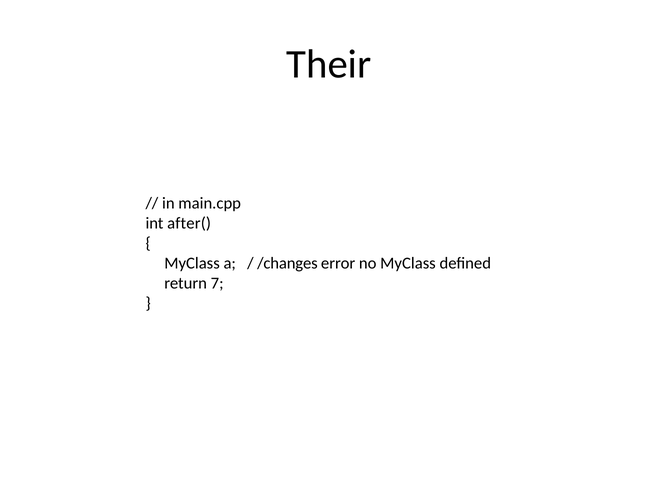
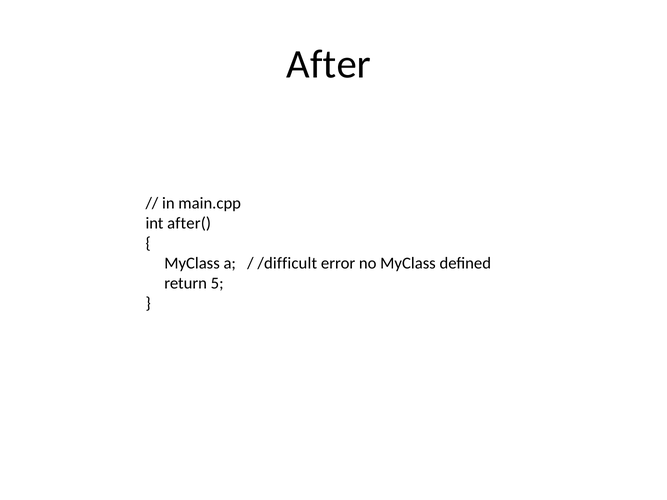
Their: Their -> After
/changes: /changes -> /difficult
7: 7 -> 5
